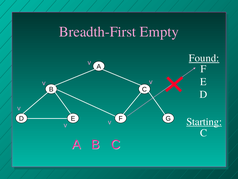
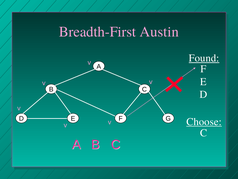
Empty: Empty -> Austin
Starting: Starting -> Choose
